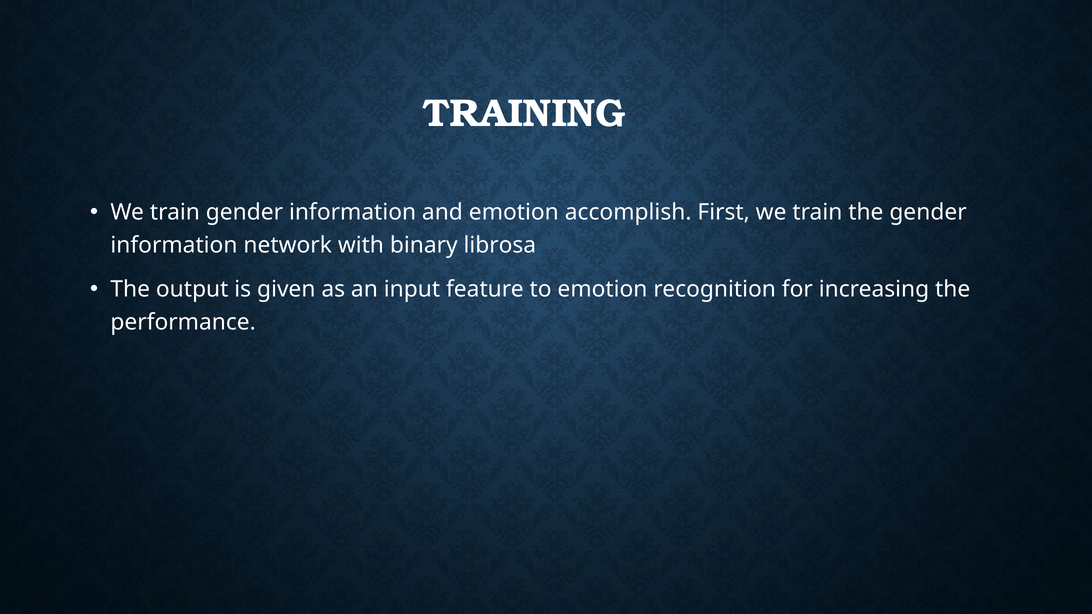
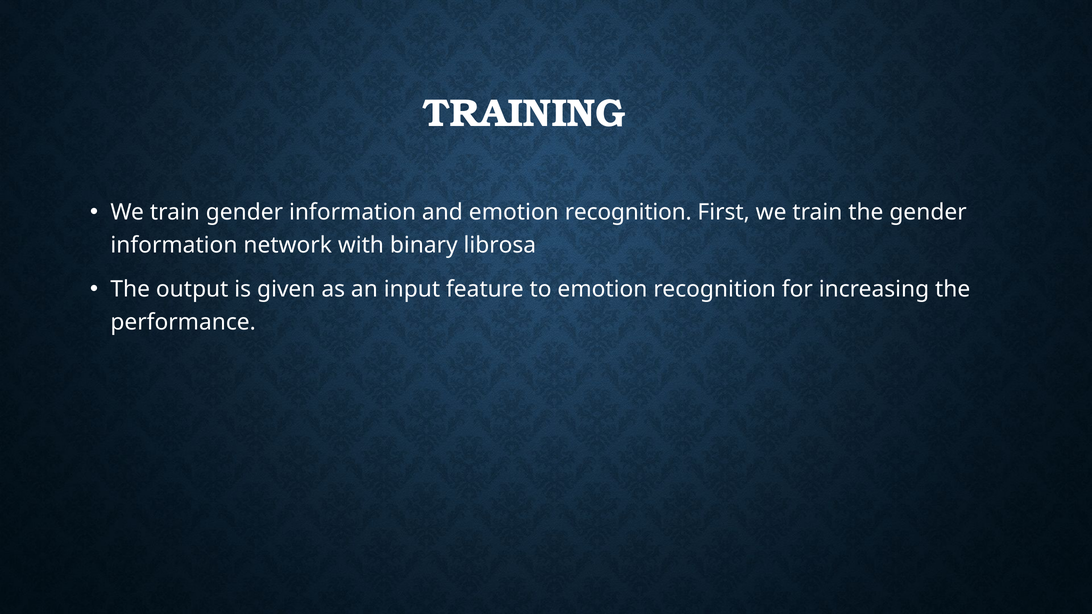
and emotion accomplish: accomplish -> recognition
